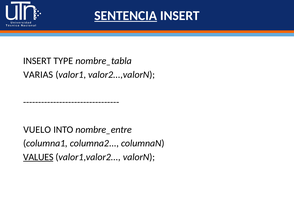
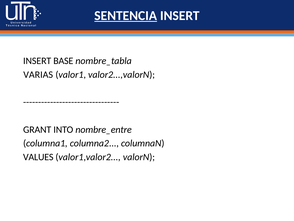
TYPE: TYPE -> BASE
VUELO: VUELO -> GRANT
VALUES underline: present -> none
